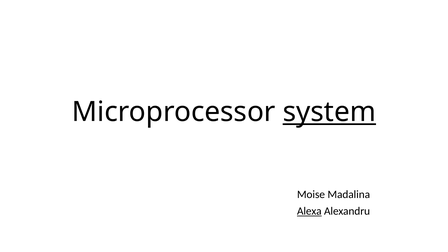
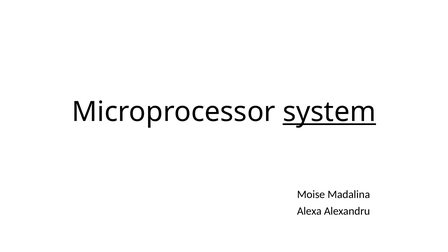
Alexa underline: present -> none
